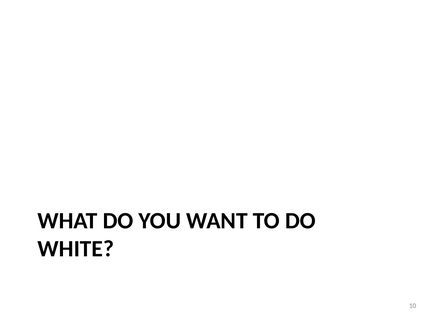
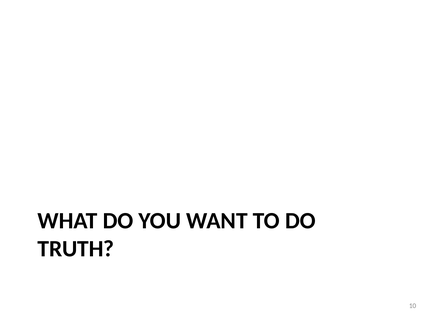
WHITE: WHITE -> TRUTH
